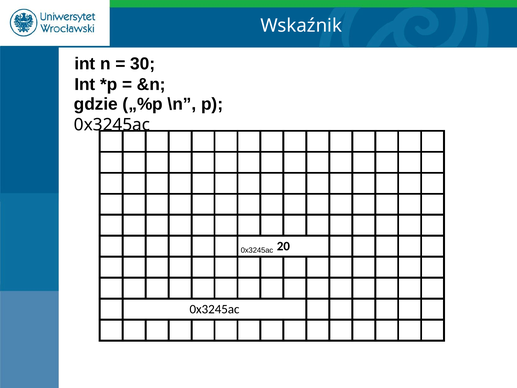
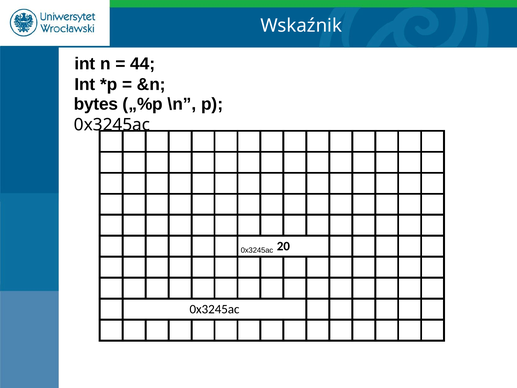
30: 30 -> 44
gdzie: gdzie -> bytes
